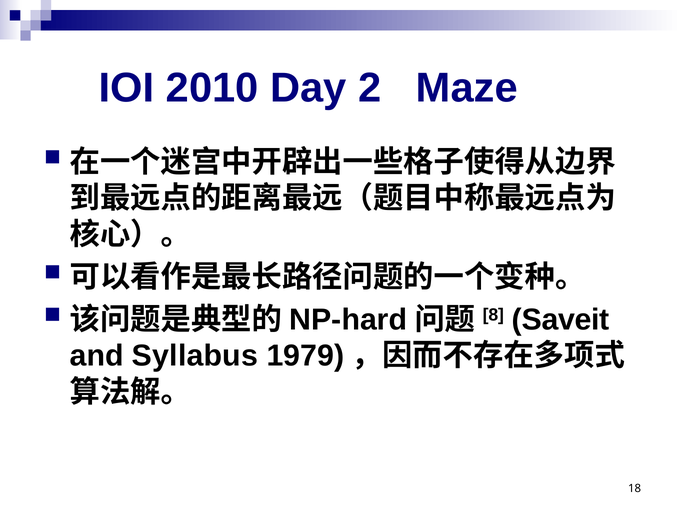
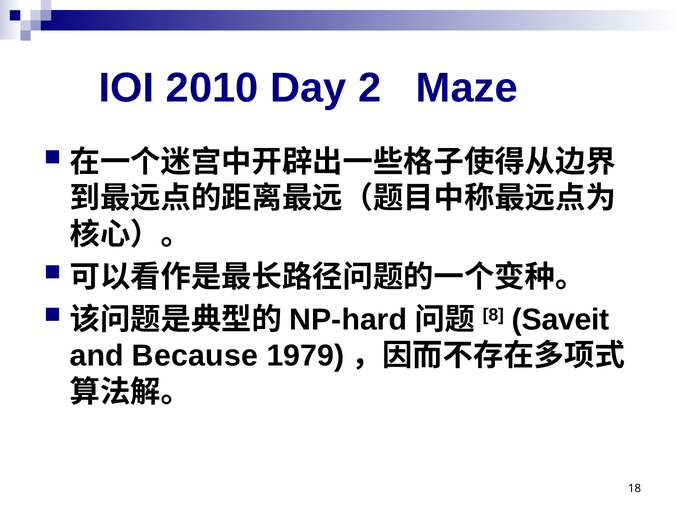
Syllabus: Syllabus -> Because
